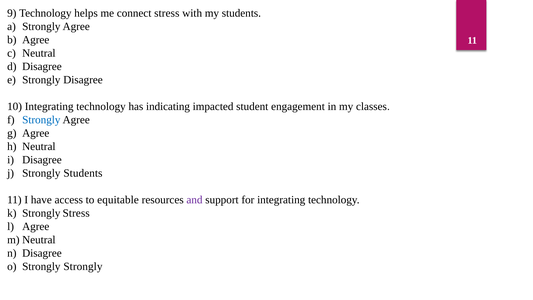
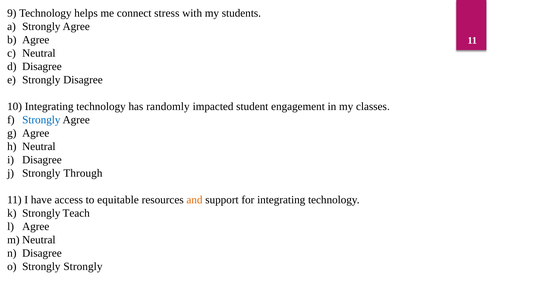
indicating: indicating -> randomly
Strongly Students: Students -> Through
and colour: purple -> orange
Strongly Stress: Stress -> Teach
